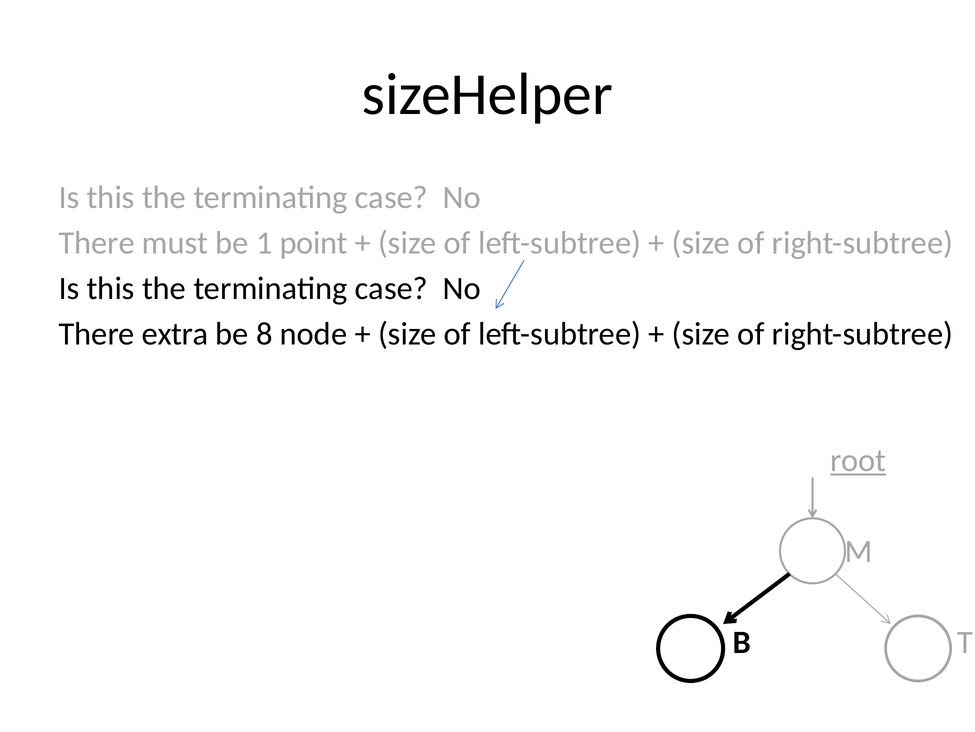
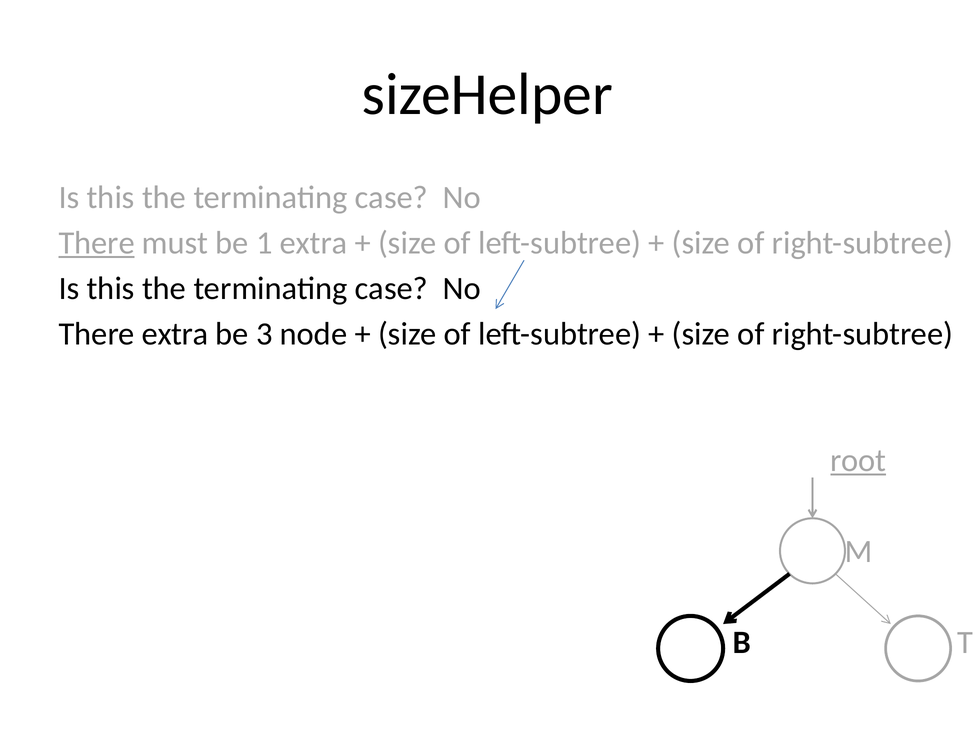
There at (97, 243) underline: none -> present
1 point: point -> extra
8: 8 -> 3
